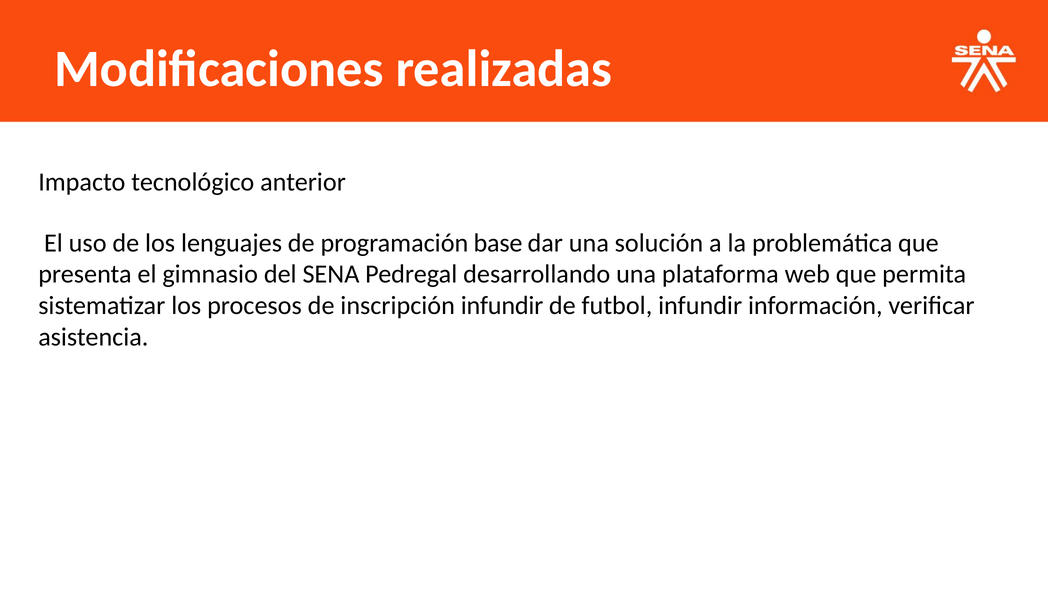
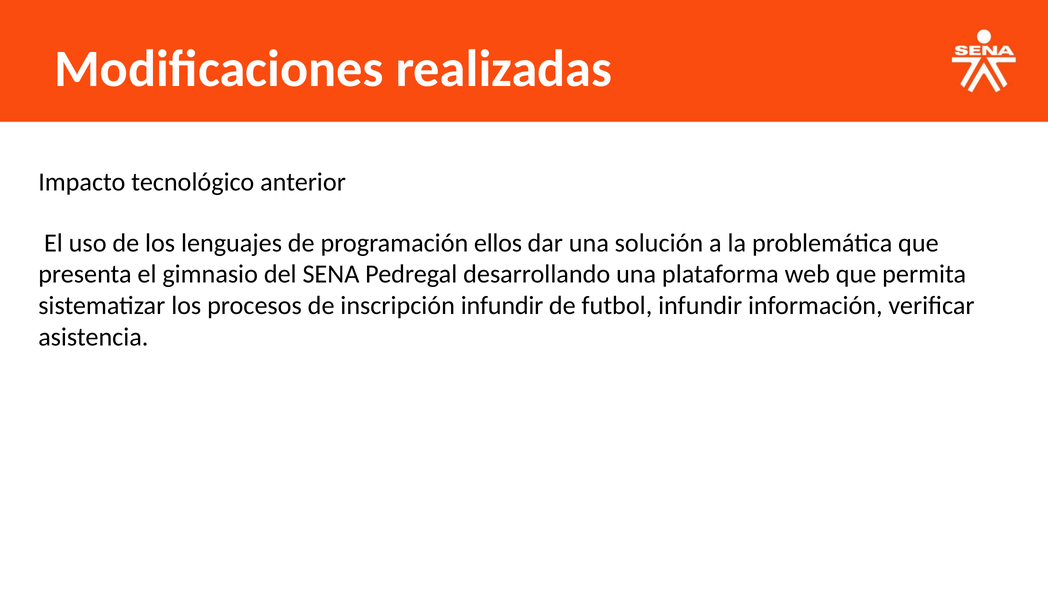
base: base -> ellos
